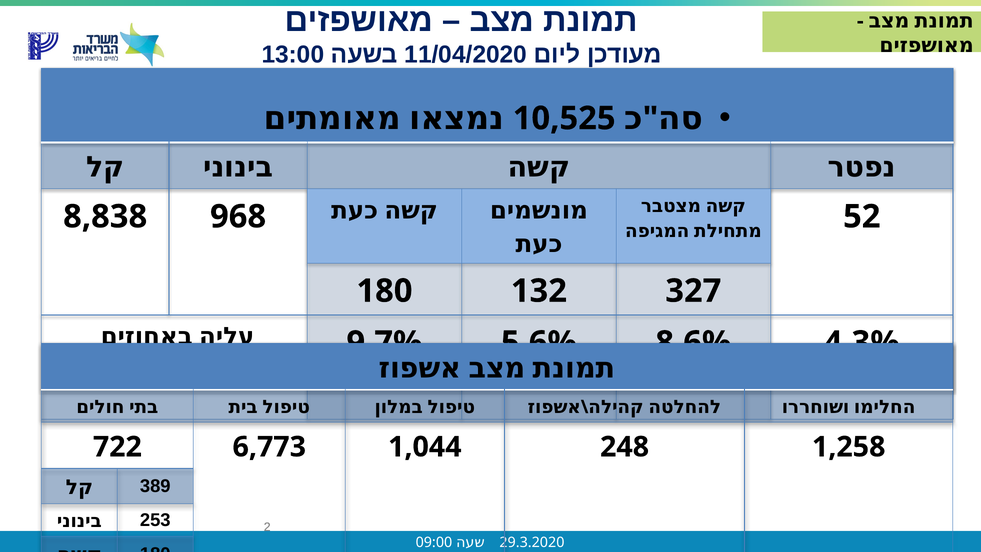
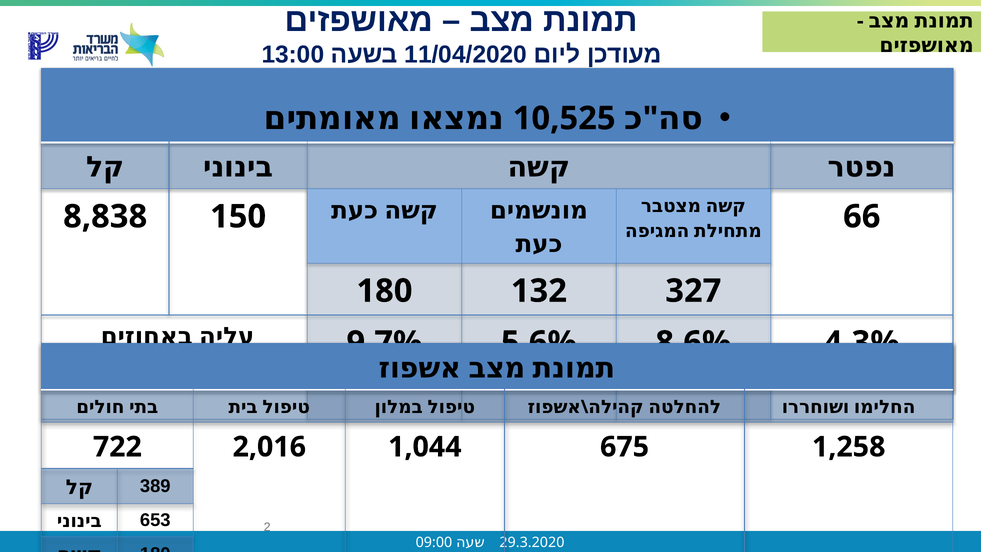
968: 968 -> 150
52: 52 -> 66
6,773: 6,773 -> 2,016
248: 248 -> 675
253: 253 -> 653
